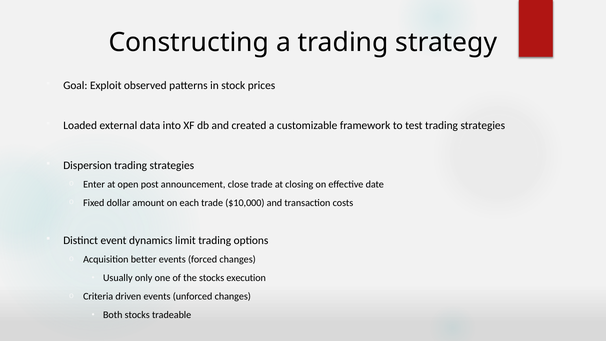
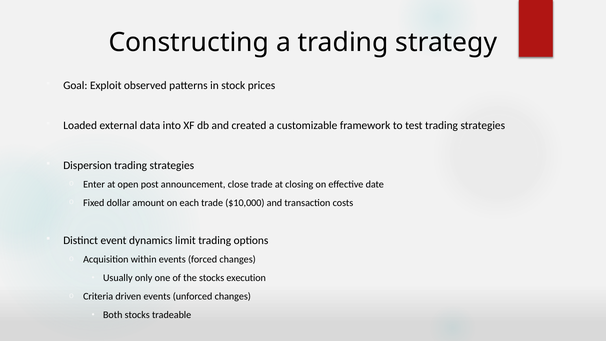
better: better -> within
